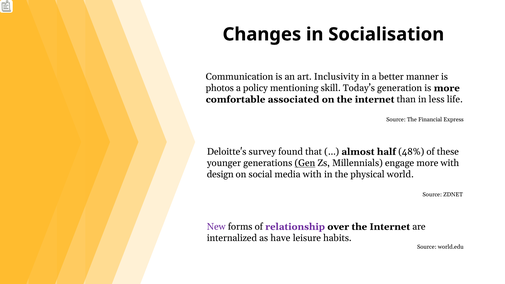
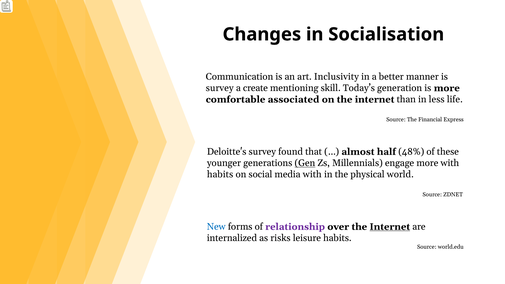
photos at (220, 88): photos -> survey
policy: policy -> create
design at (220, 174): design -> habits
New colour: purple -> blue
Internet at (390, 227) underline: none -> present
have: have -> risks
